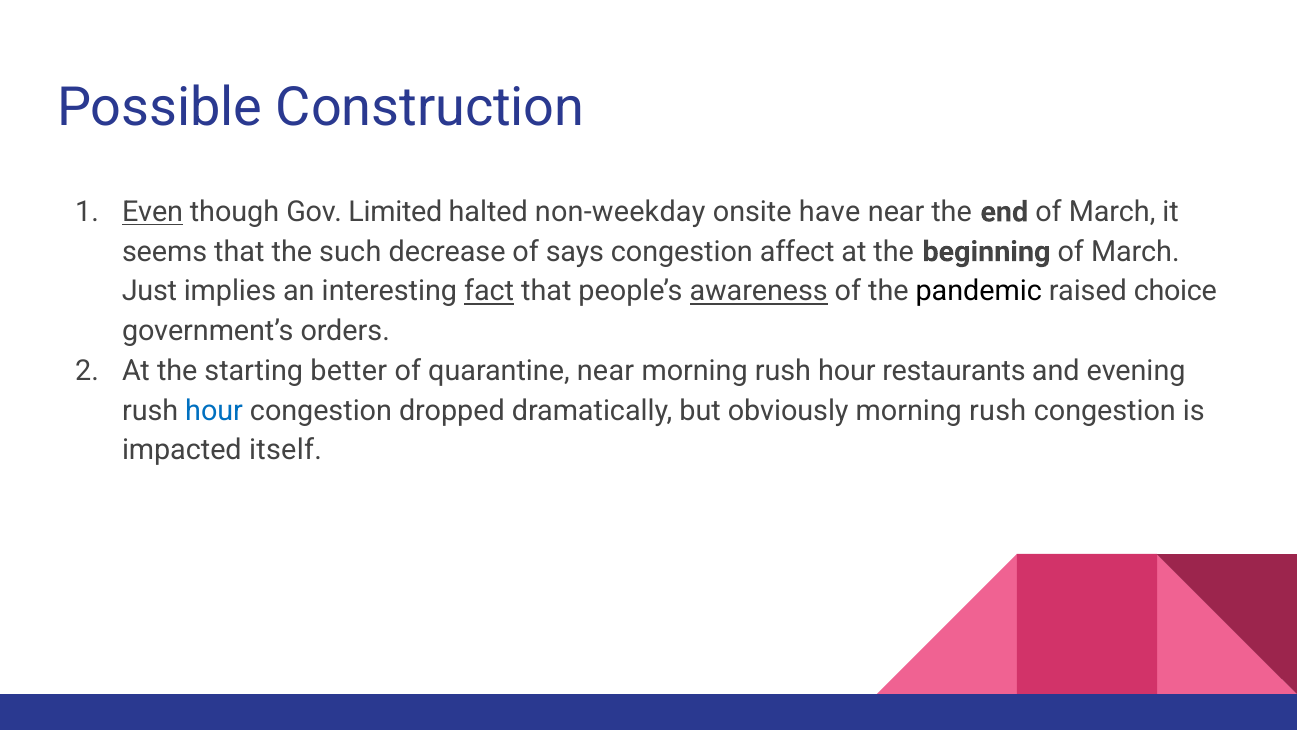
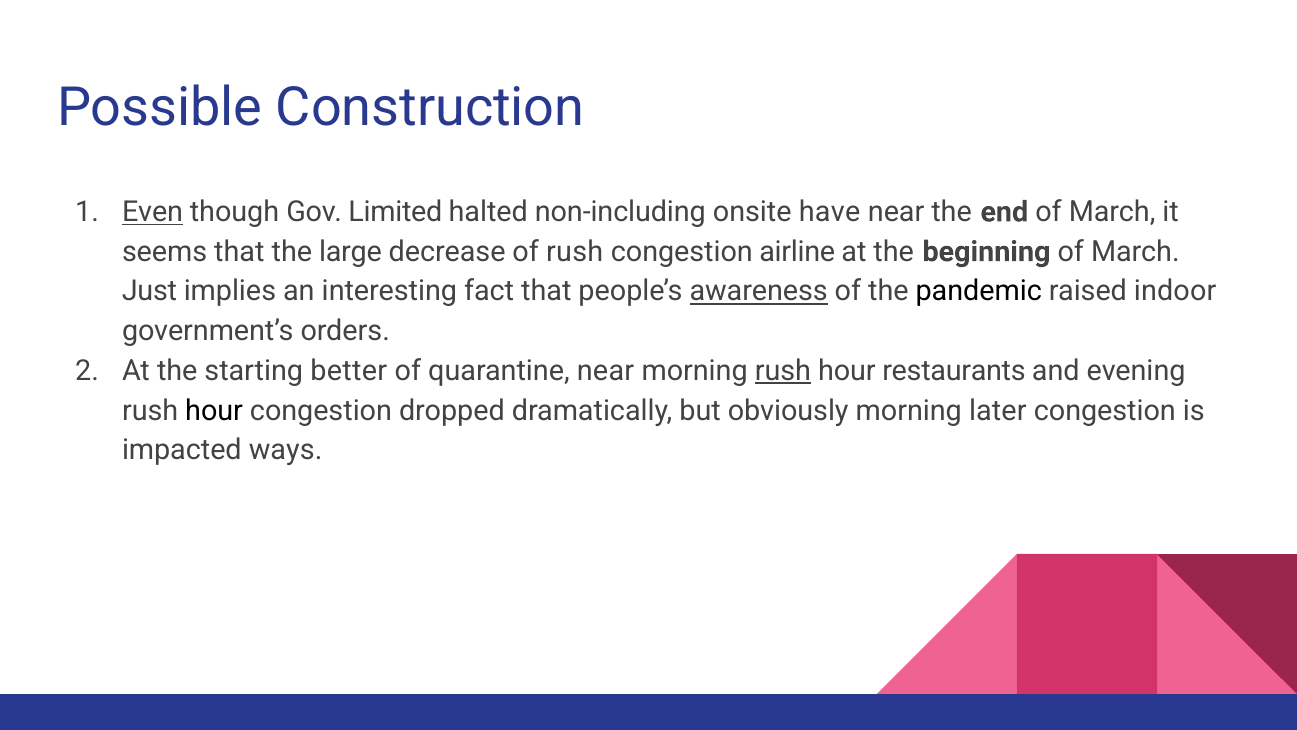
non-weekday: non-weekday -> non-including
such: such -> large
of says: says -> rush
affect: affect -> airline
fact underline: present -> none
choice: choice -> indoor
rush at (783, 371) underline: none -> present
hour at (214, 410) colour: blue -> black
obviously morning rush: rush -> later
itself: itself -> ways
